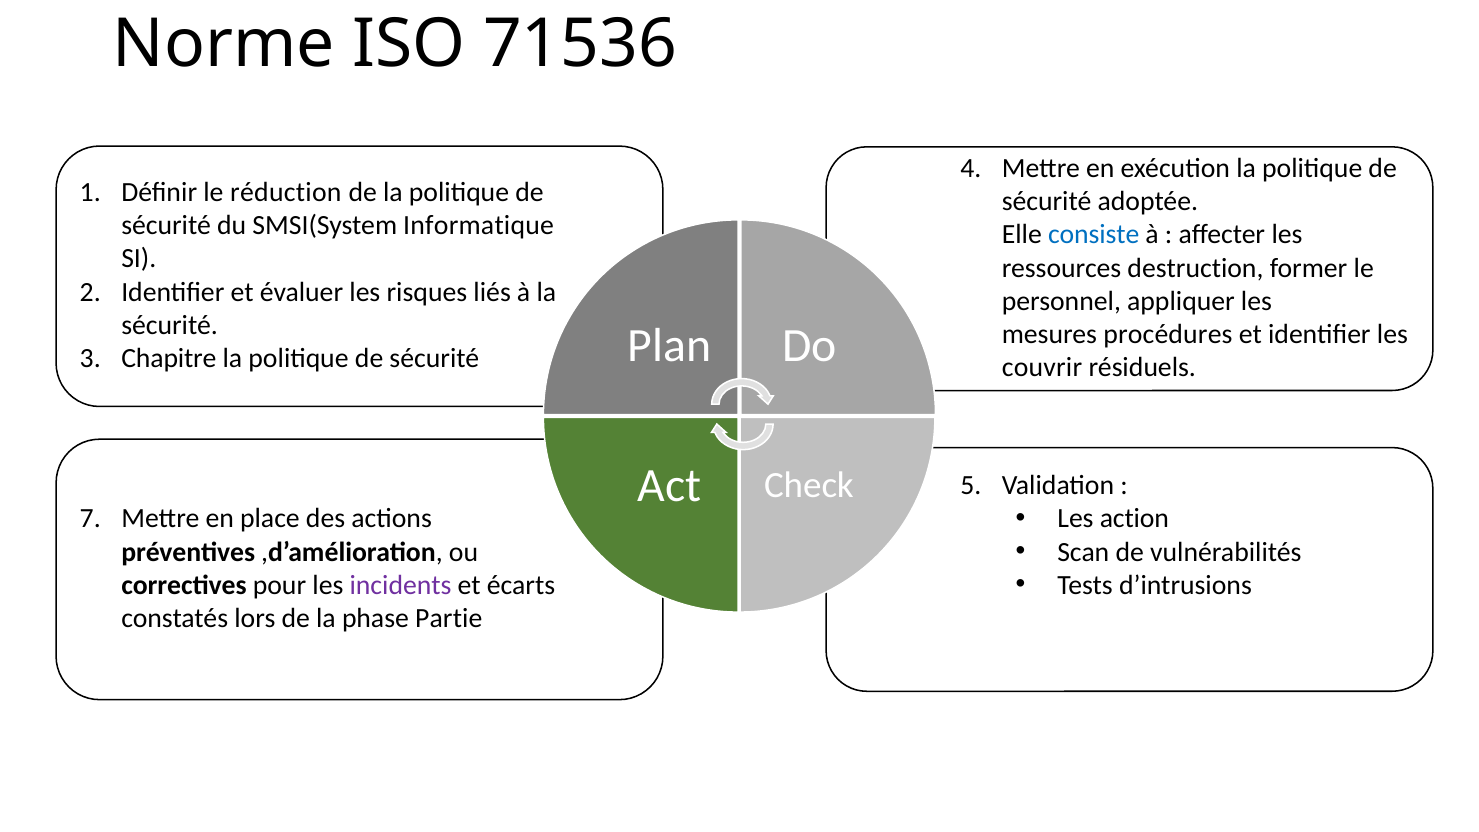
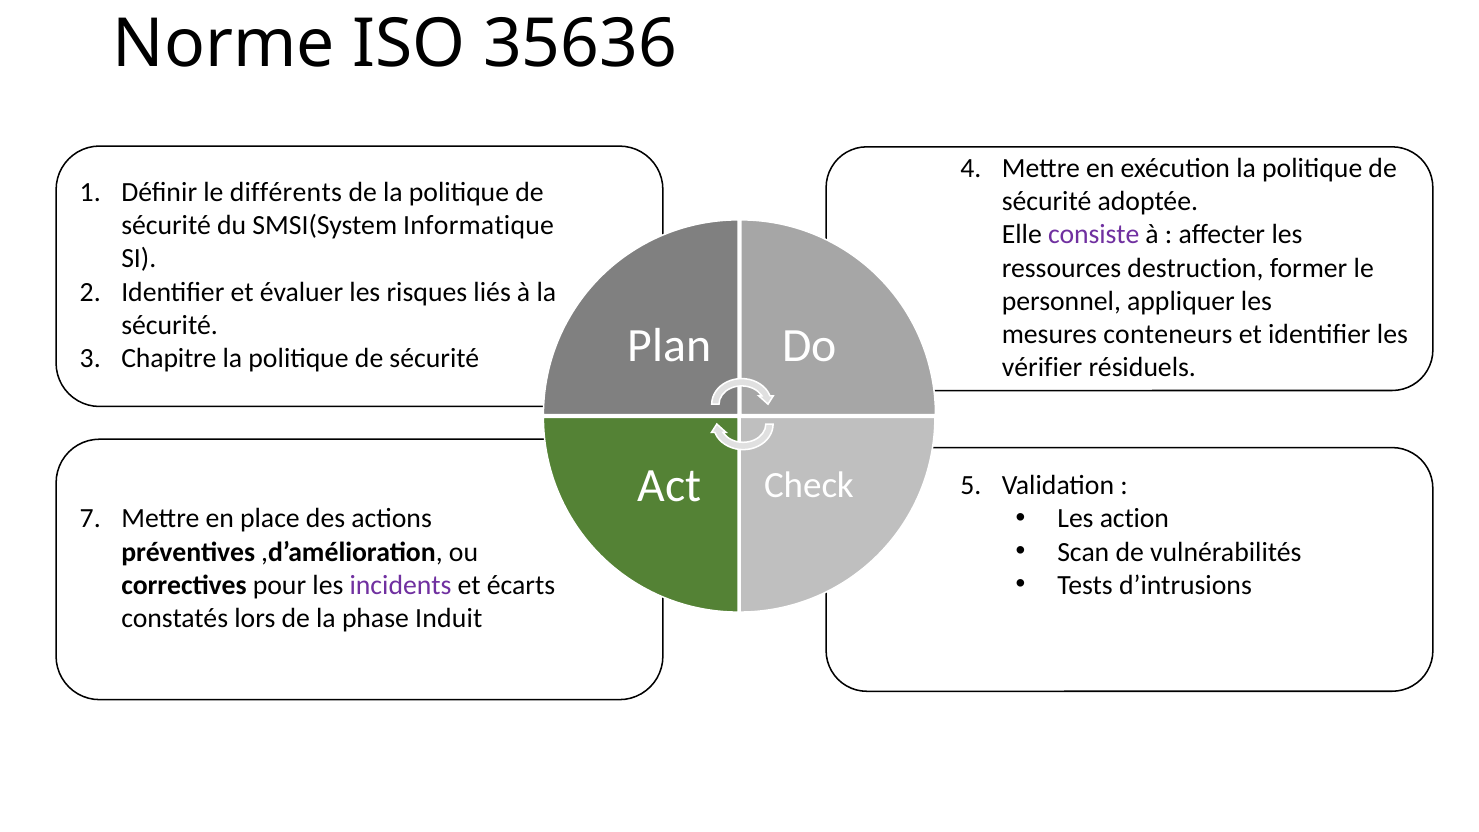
71536: 71536 -> 35636
réduction: réduction -> différents
consiste colour: blue -> purple
procédures: procédures -> conteneurs
couvrir: couvrir -> vérifier
Partie: Partie -> Induit
